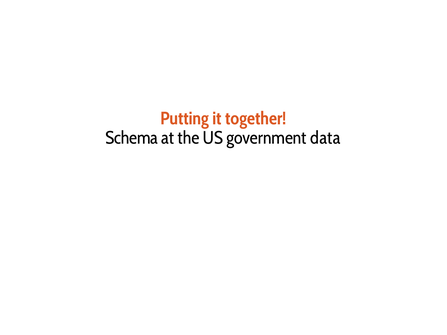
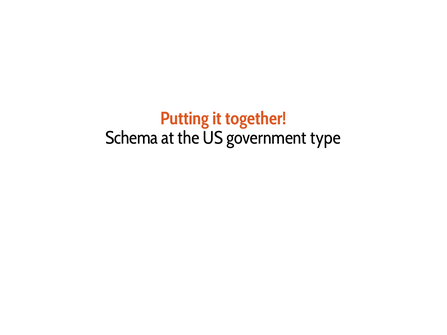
data: data -> type
